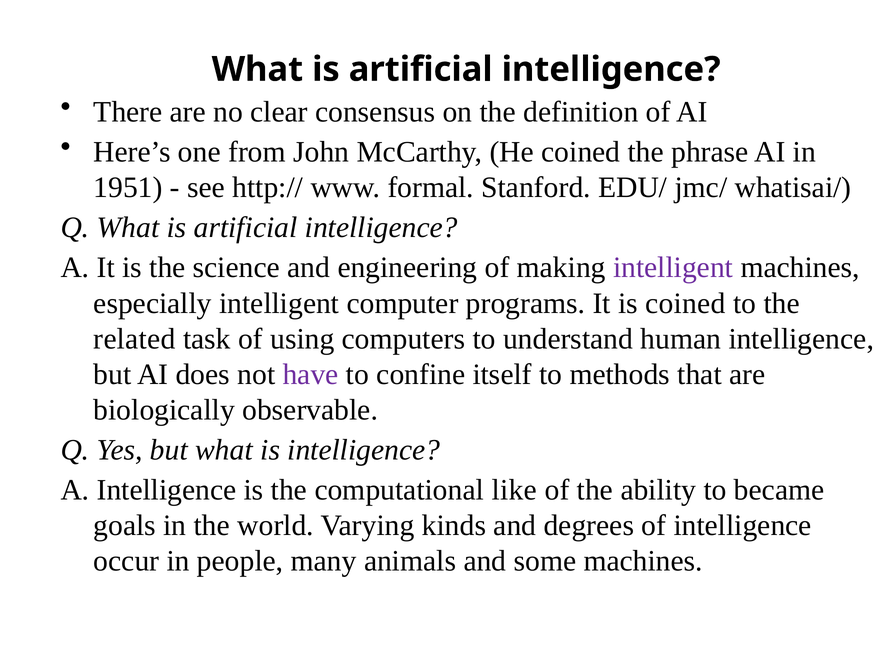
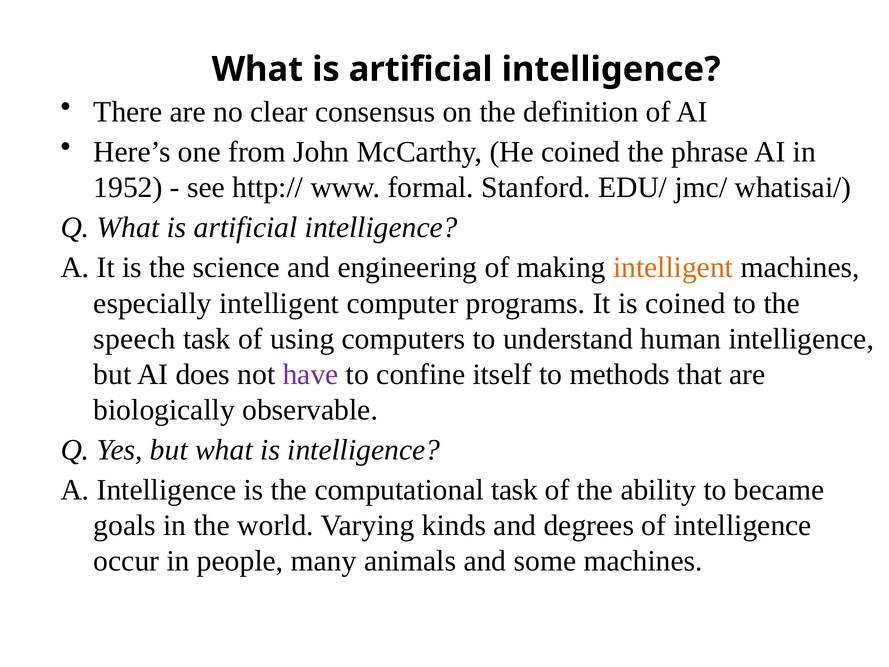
1951: 1951 -> 1952
intelligent at (673, 268) colour: purple -> orange
related: related -> speech
computational like: like -> task
